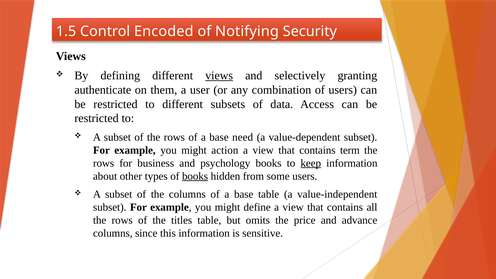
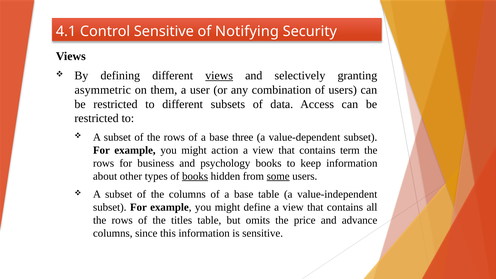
1.5: 1.5 -> 4.1
Control Encoded: Encoded -> Sensitive
authenticate: authenticate -> asymmetric
need: need -> three
keep underline: present -> none
some underline: none -> present
